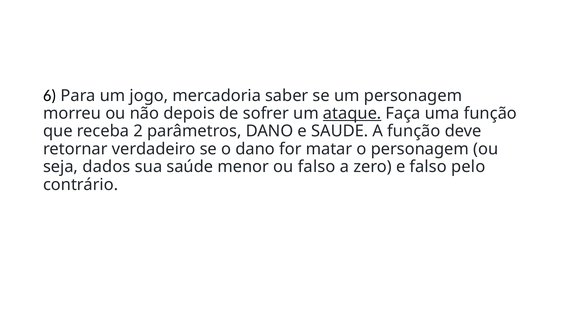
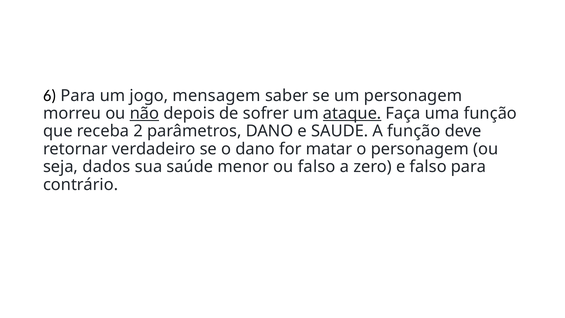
mercadoria: mercadoria -> mensagem
não underline: none -> present
falso pelo: pelo -> para
